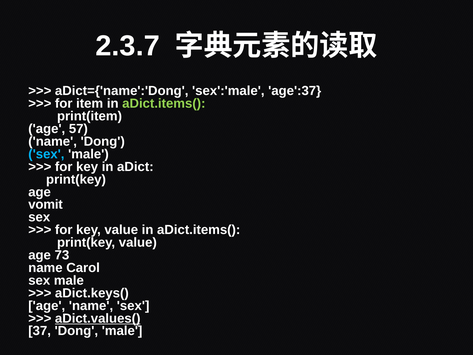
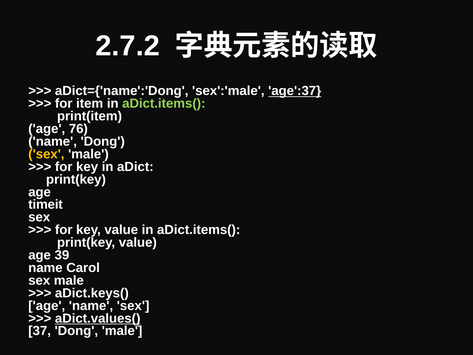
2.3.7: 2.3.7 -> 2.7.2
age':37 underline: none -> present
57: 57 -> 76
sex at (46, 154) colour: light blue -> yellow
vomit: vomit -> timeit
73: 73 -> 39
